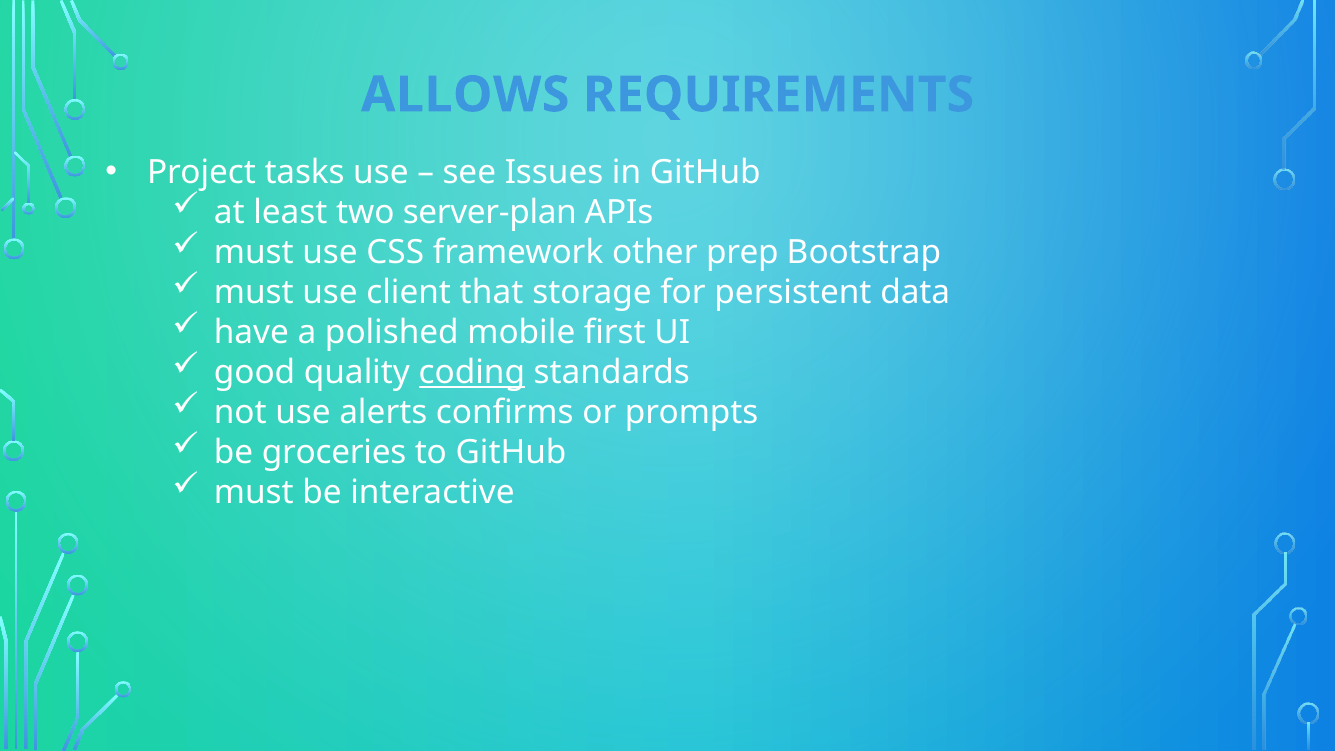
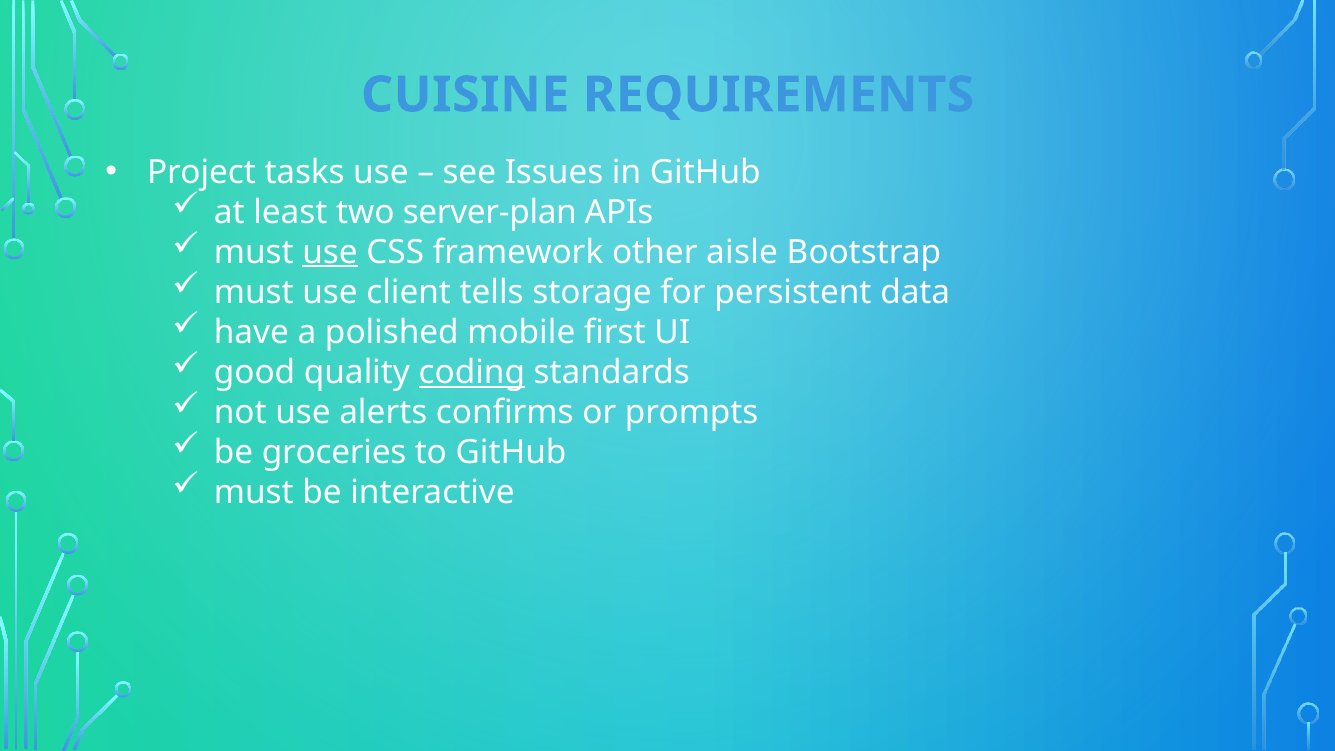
ALLOWS: ALLOWS -> CUISINE
use at (330, 252) underline: none -> present
prep: prep -> aisle
that: that -> tells
